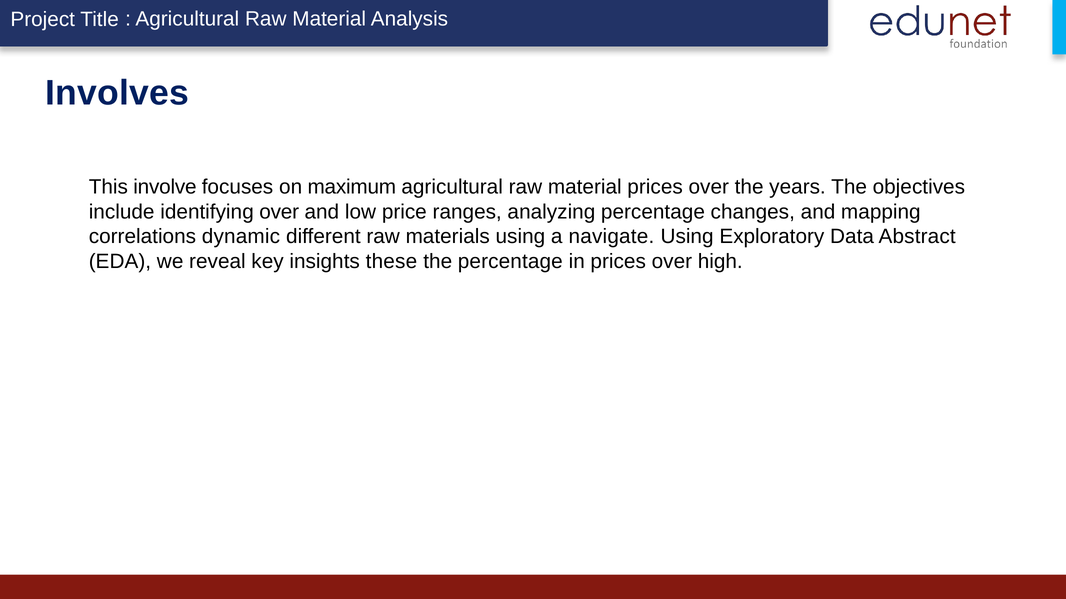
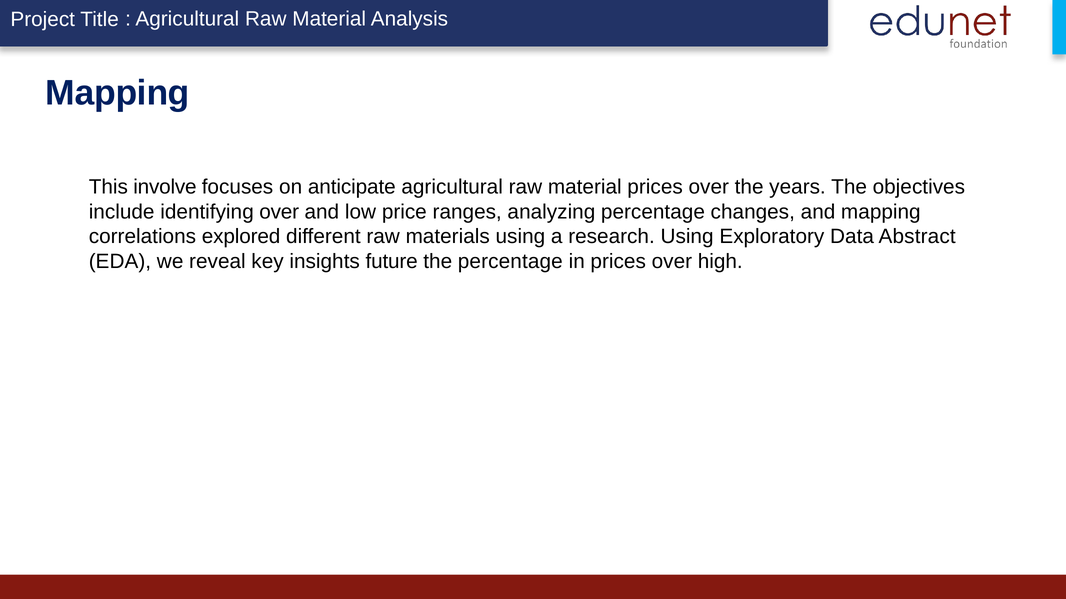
Involves at (117, 93): Involves -> Mapping
maximum: maximum -> anticipate
dynamic: dynamic -> explored
navigate: navigate -> research
these: these -> future
